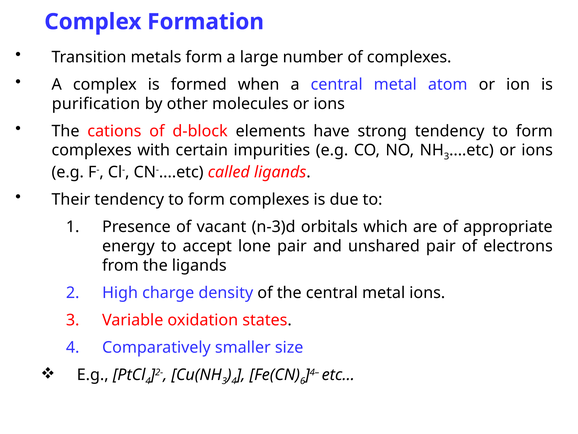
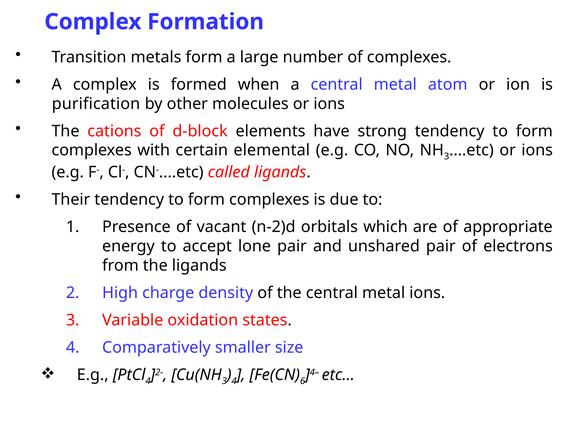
impurities: impurities -> elemental
n-3)d: n-3)d -> n-2)d
